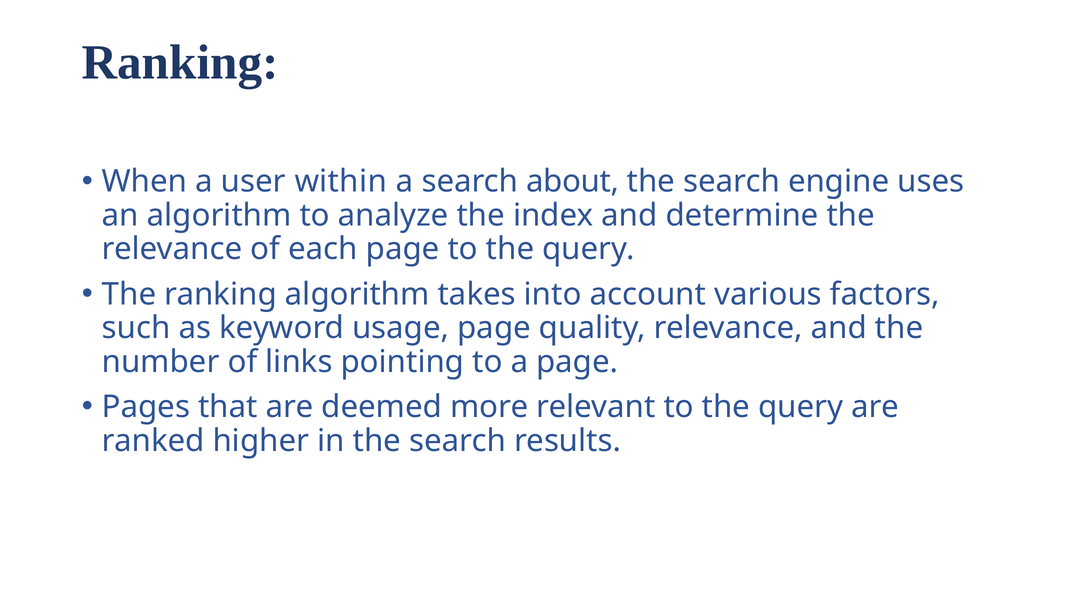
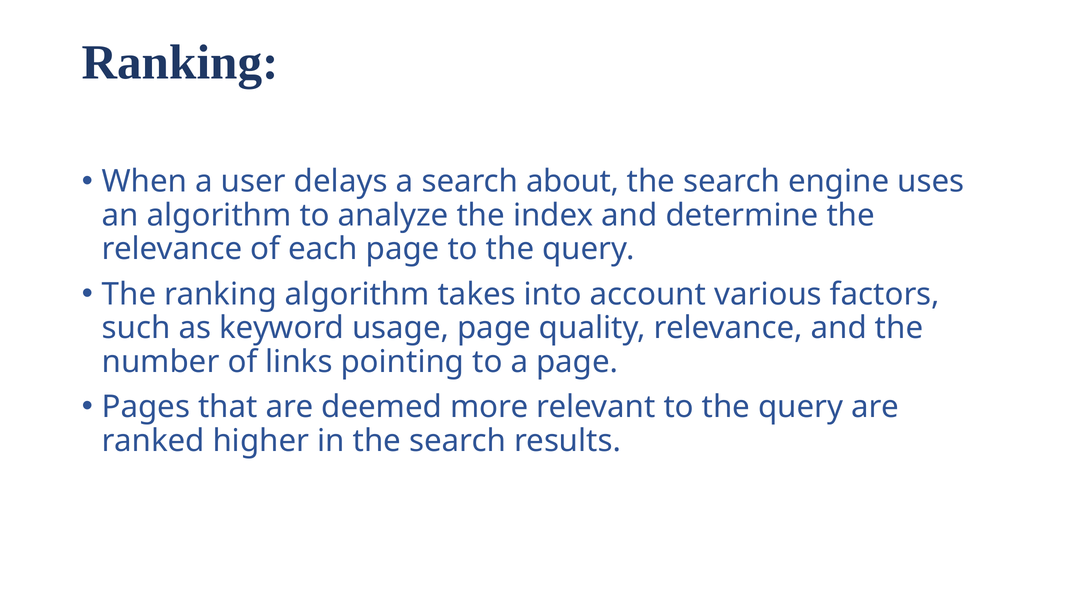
within: within -> delays
